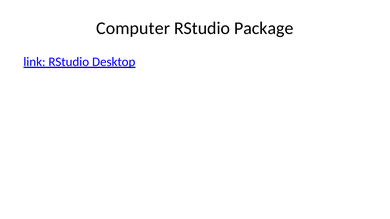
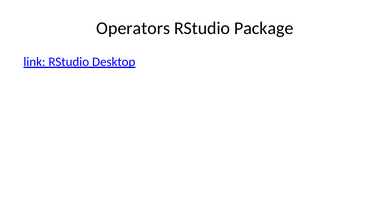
Computer: Computer -> Operators
